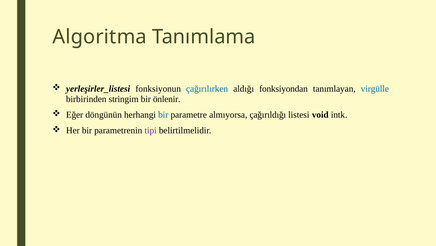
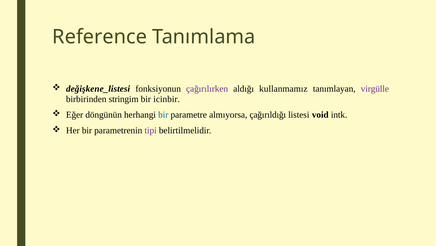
Algoritma: Algoritma -> Reference
yerleşirler_listesi: yerleşirler_listesi -> değişkene_listesi
çağırılırken colour: blue -> purple
fonksiyondan: fonksiyondan -> kullanmamız
virgülle colour: blue -> purple
önlenir: önlenir -> icinbir
